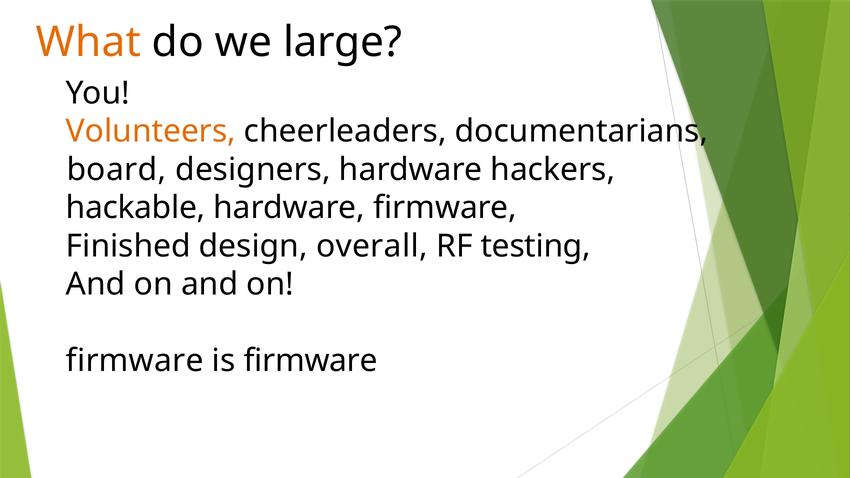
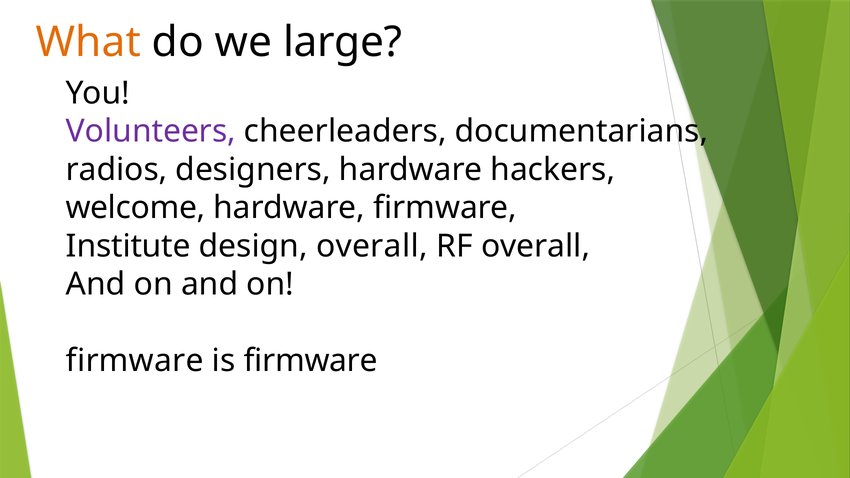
Volunteers colour: orange -> purple
board: board -> radios
hackable: hackable -> welcome
Finished: Finished -> Institute
RF testing: testing -> overall
